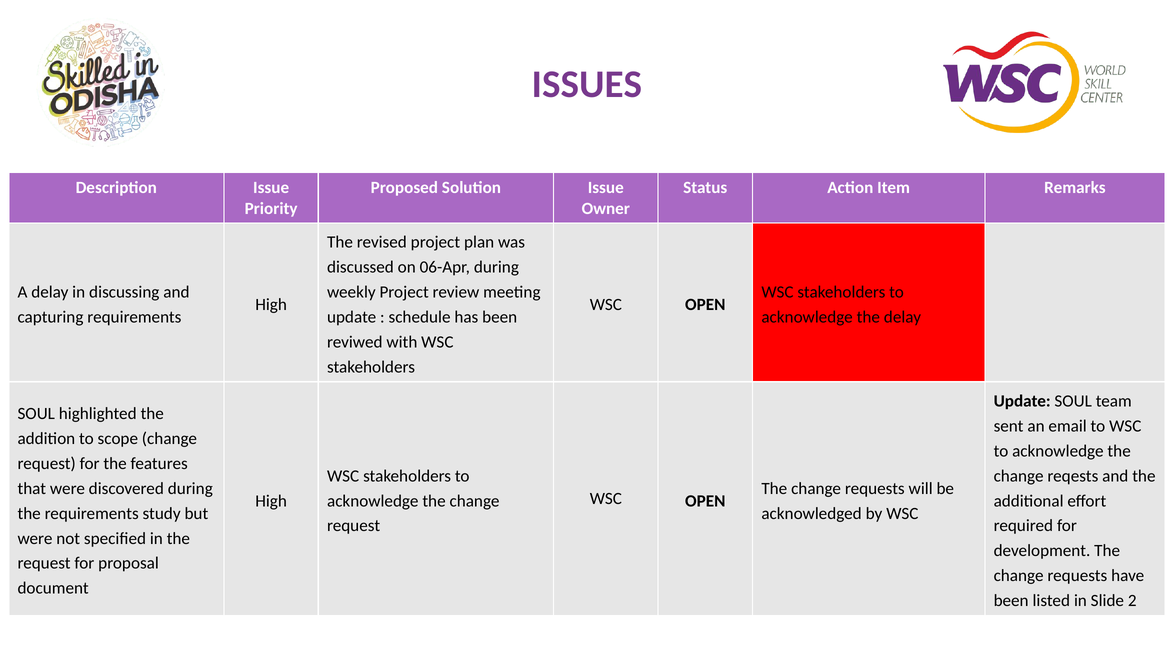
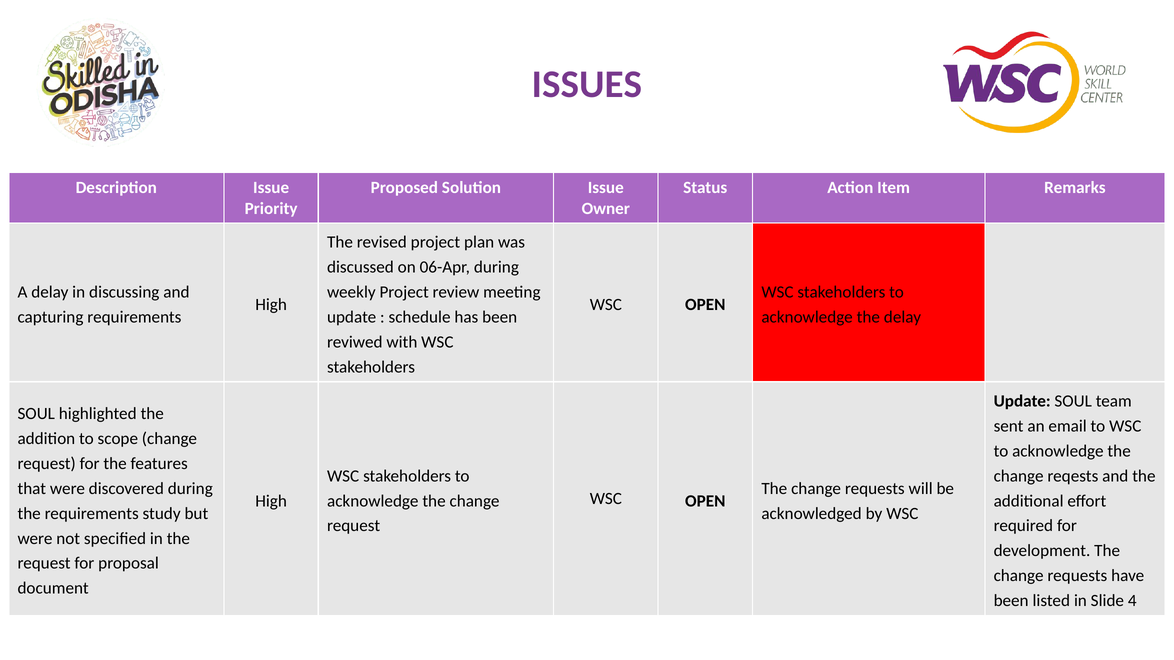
2: 2 -> 4
